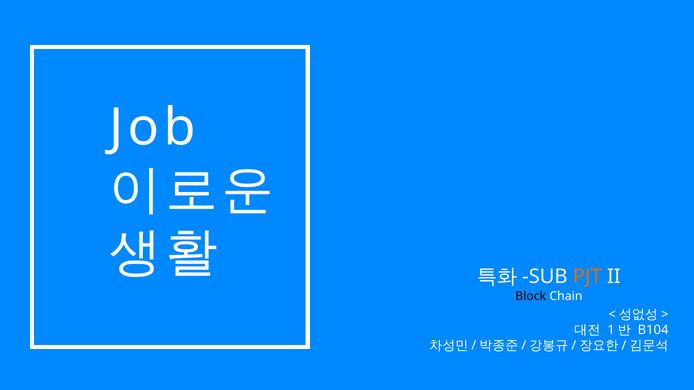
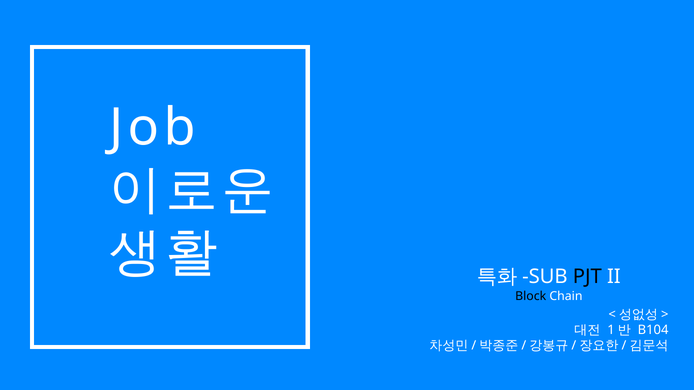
PJT colour: orange -> black
